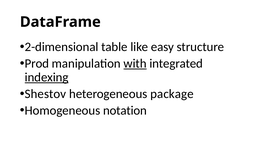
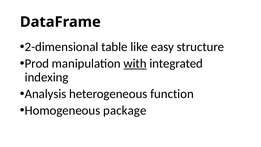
indexing underline: present -> none
Shestov: Shestov -> Analysis
package: package -> function
notation: notation -> package
